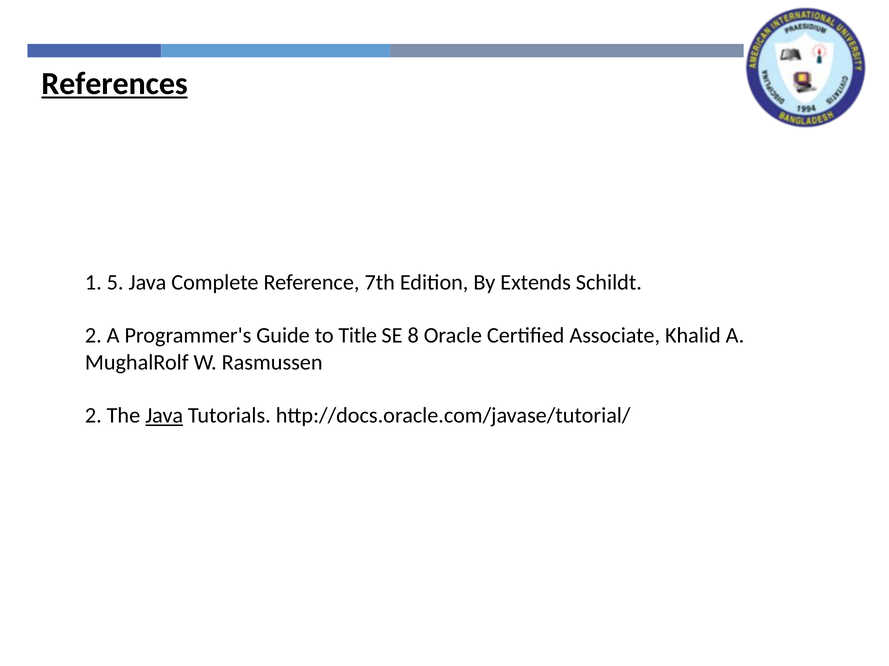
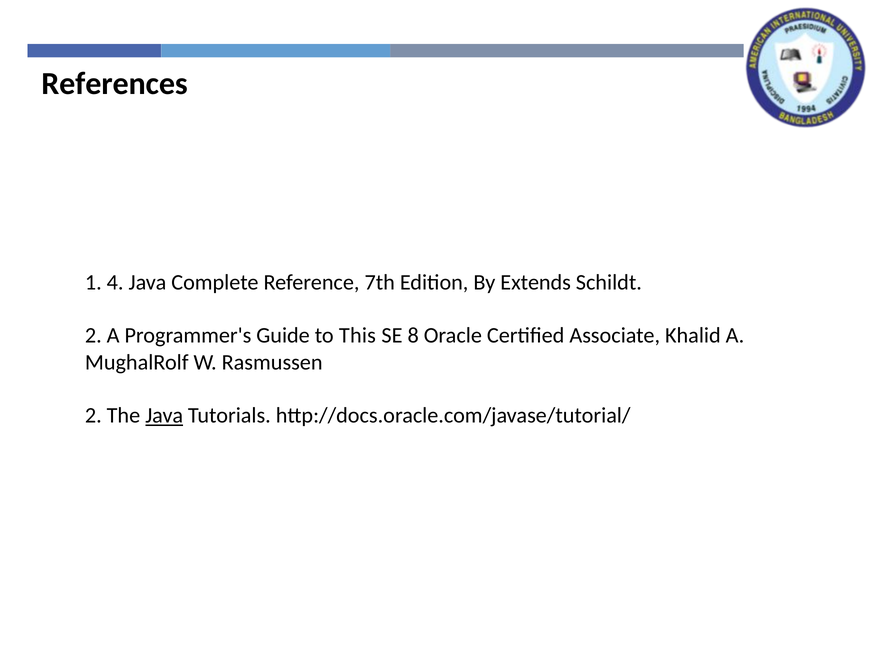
References underline: present -> none
5: 5 -> 4
Title: Title -> This
